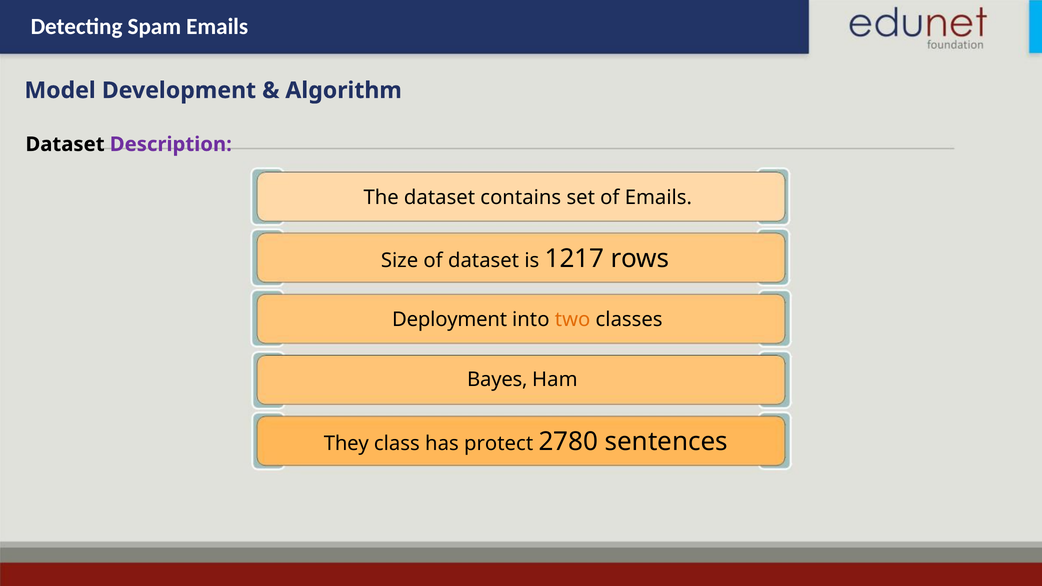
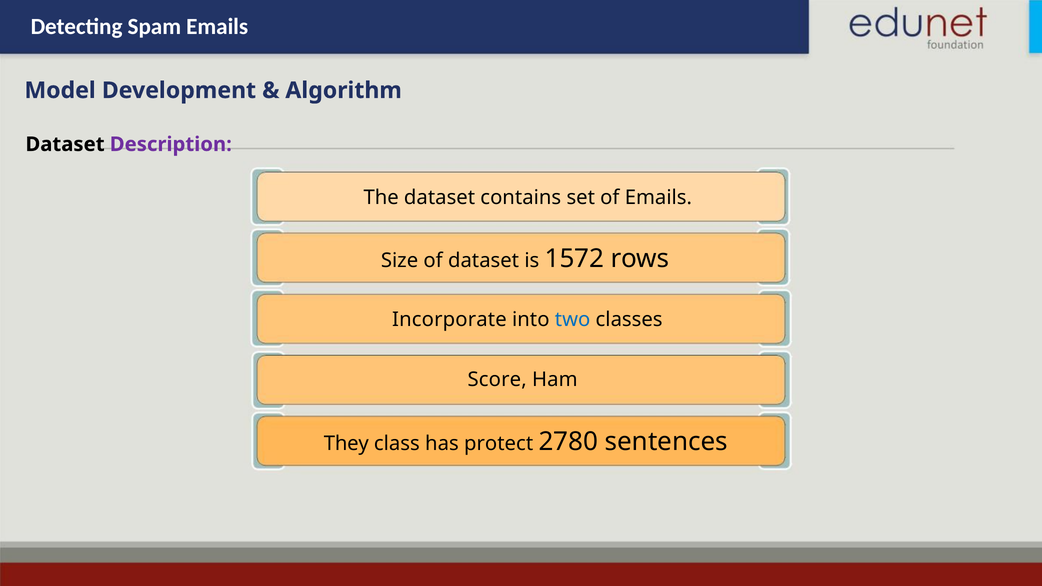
1217: 1217 -> 1572
Deployment: Deployment -> Incorporate
two colour: orange -> blue
Bayes: Bayes -> Score
